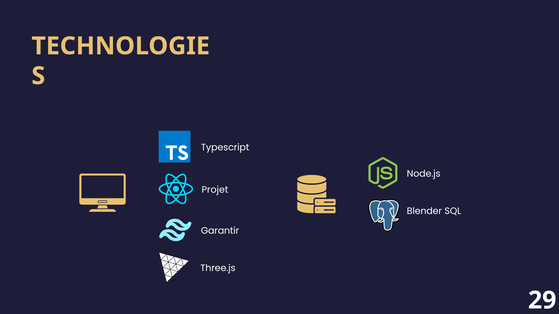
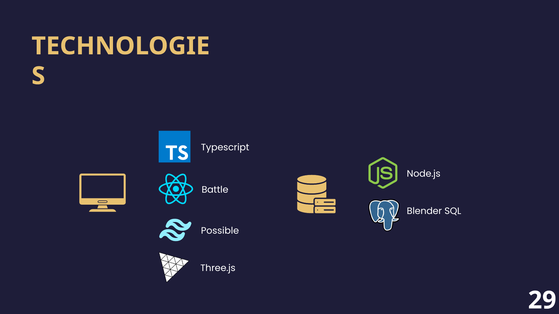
Projet: Projet -> Battle
Garantir: Garantir -> Possible
